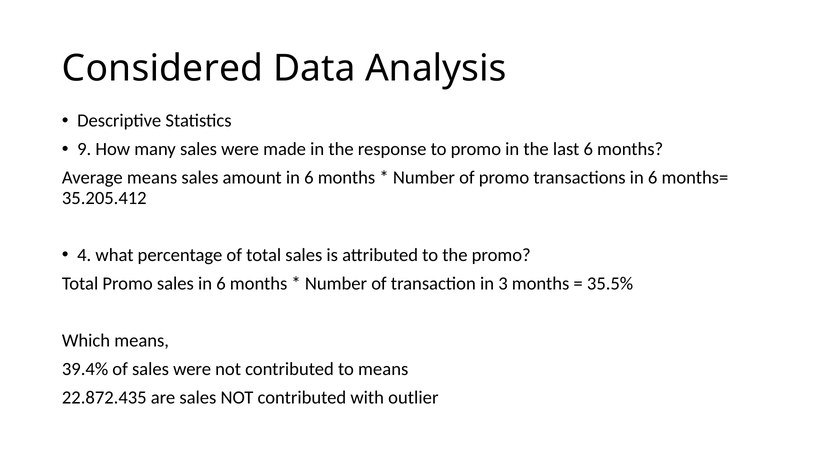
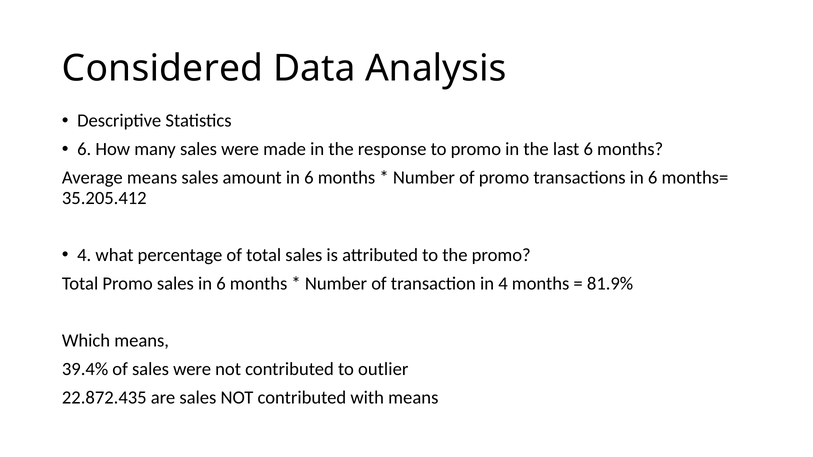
9 at (84, 149): 9 -> 6
in 3: 3 -> 4
35.5%: 35.5% -> 81.9%
to means: means -> outlier
with outlier: outlier -> means
